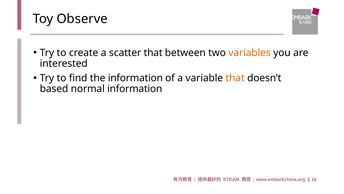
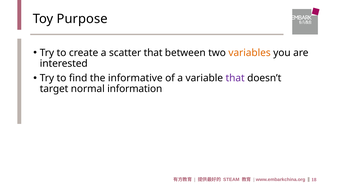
Observe: Observe -> Purpose
the information: information -> informative
that at (235, 78) colour: orange -> purple
based: based -> target
